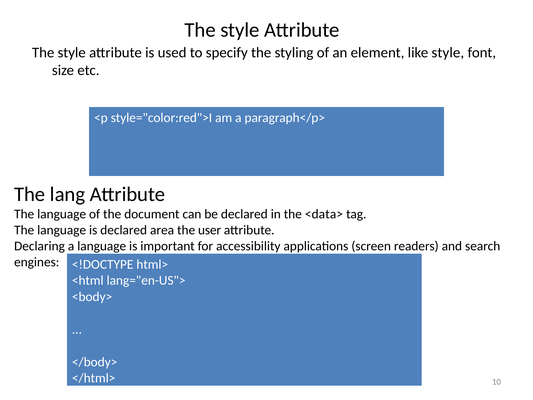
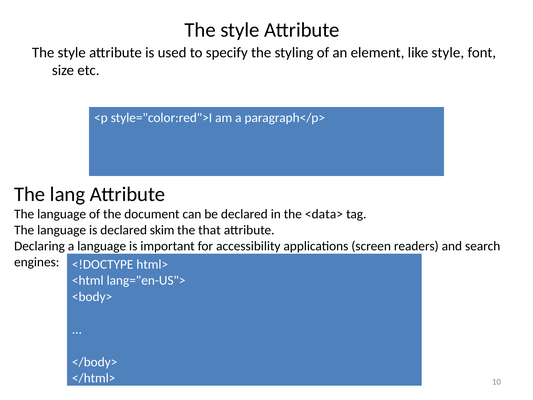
area: area -> skim
user: user -> that
